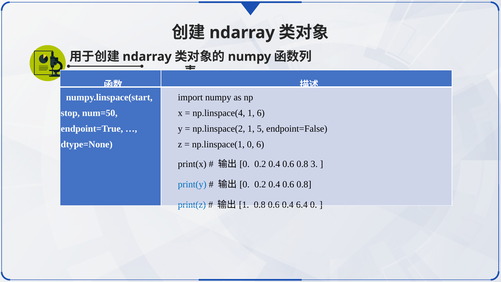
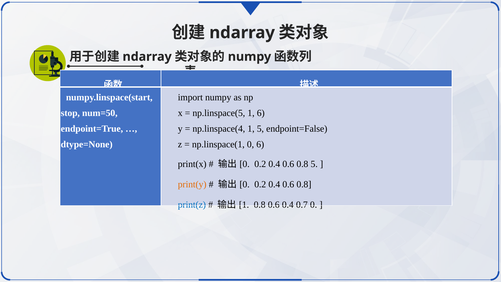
np.linspace(4: np.linspace(4 -> np.linspace(5
np.linspace(2: np.linspace(2 -> np.linspace(4
0.8 3: 3 -> 5
print(y colour: blue -> orange
6.4: 6.4 -> 0.7
